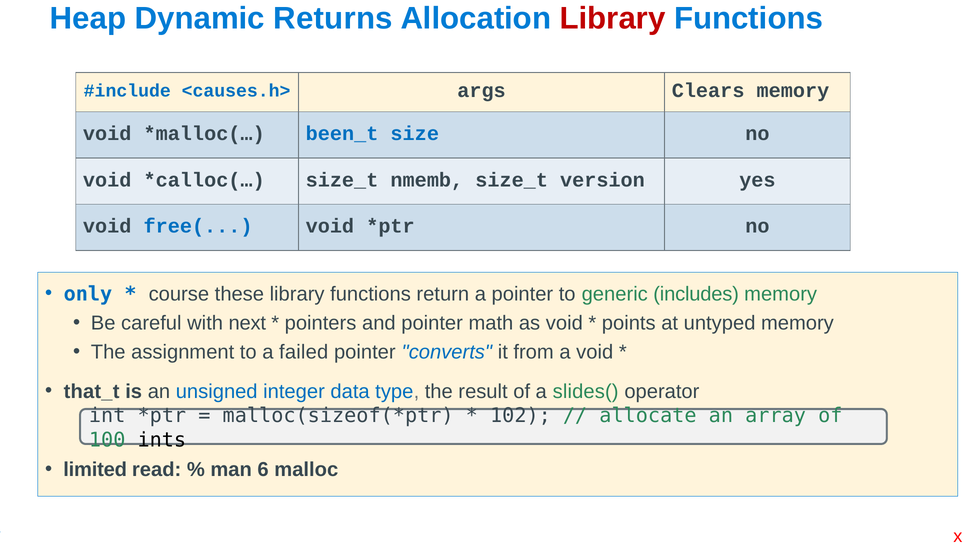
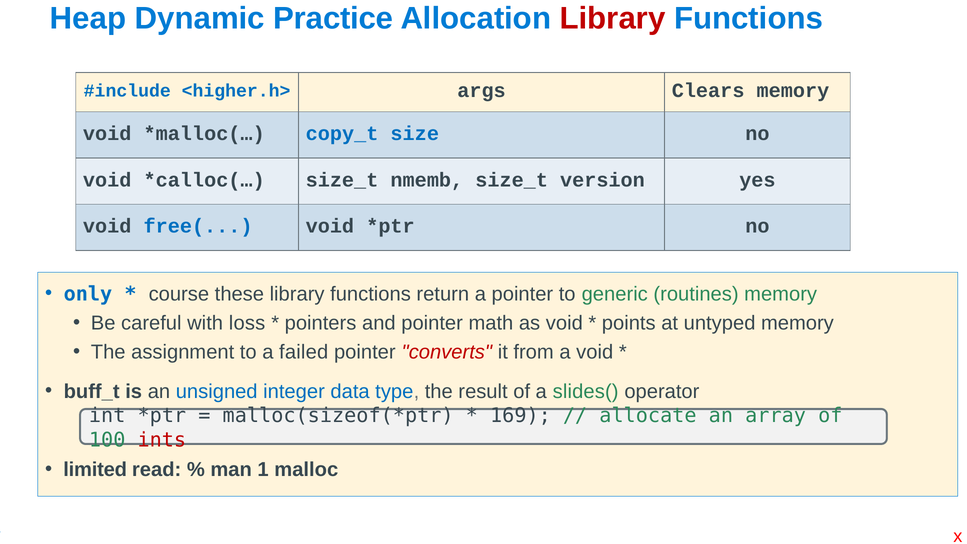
Returns: Returns -> Practice
<causes.h>: <causes.h> -> <higher.h>
been_t: been_t -> copy_t
includes: includes -> routines
next: next -> loss
converts colour: blue -> red
that_t: that_t -> buff_t
102: 102 -> 169
ints colour: black -> red
6: 6 -> 1
